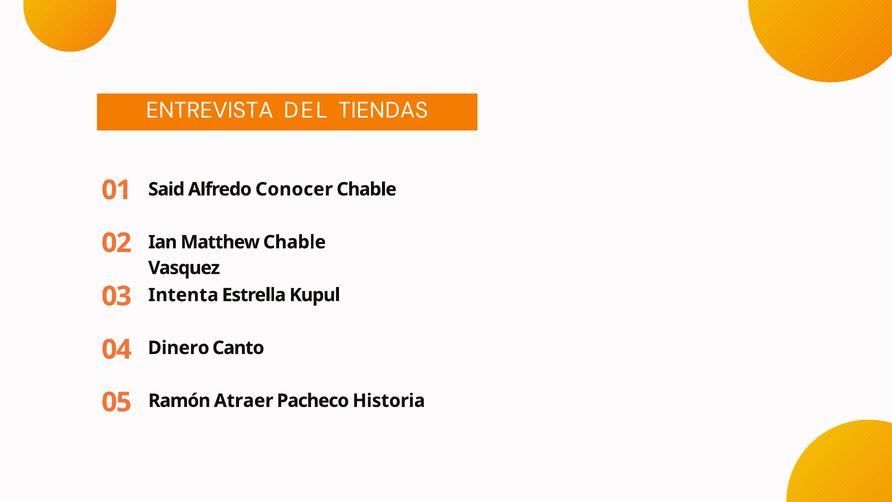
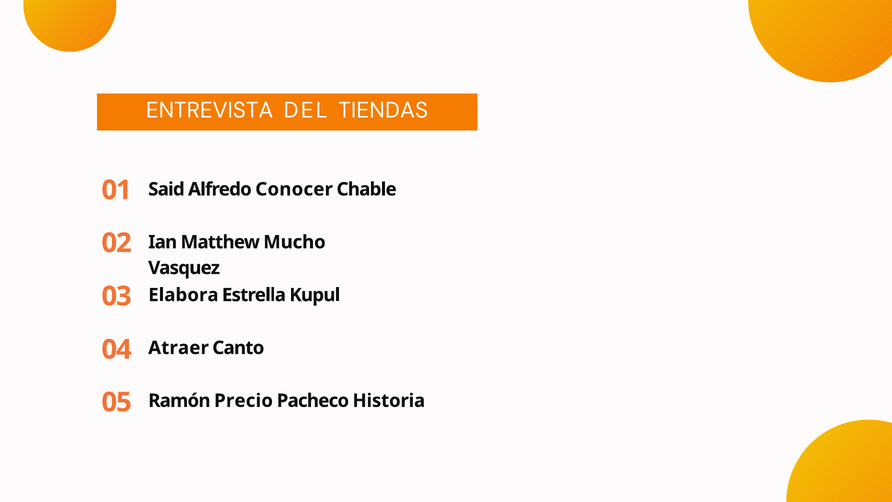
Matthew Chable: Chable -> Mucho
Intenta: Intenta -> Elabora
Dinero: Dinero -> Atraer
Atraer: Atraer -> Precio
